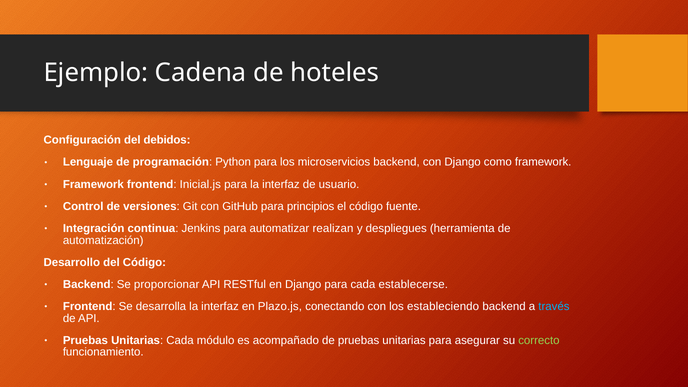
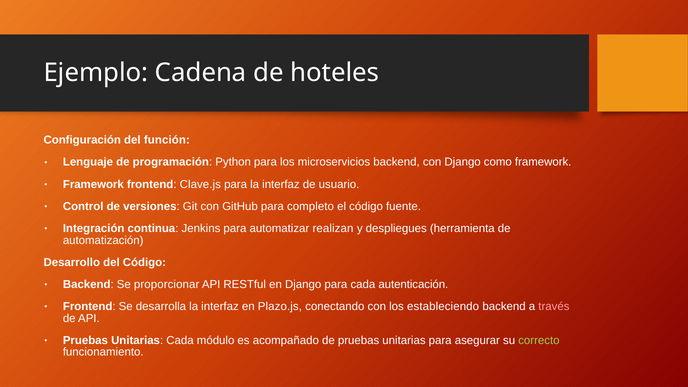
debidos: debidos -> función
Inicial.js: Inicial.js -> Clave.js
principios: principios -> completo
establecerse: establecerse -> autenticación
través colour: light blue -> pink
